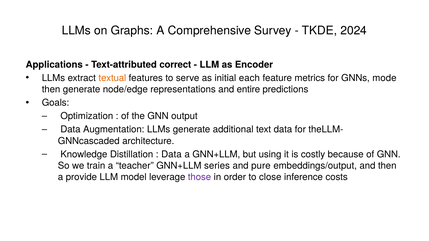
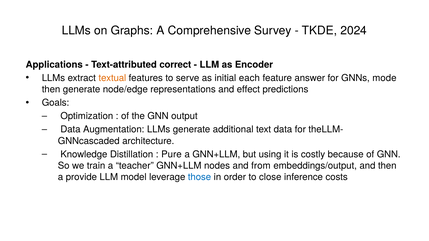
metrics: metrics -> answer
entire: entire -> effect
Data at (171, 154): Data -> Pure
series: series -> nodes
pure: pure -> from
those colour: purple -> blue
